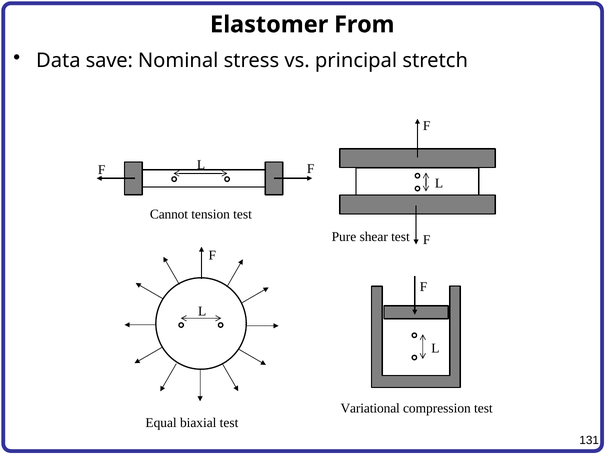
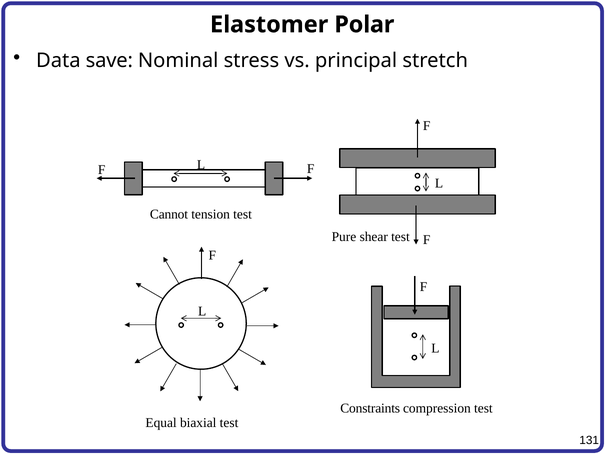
From: From -> Polar
Variational: Variational -> Constraints
